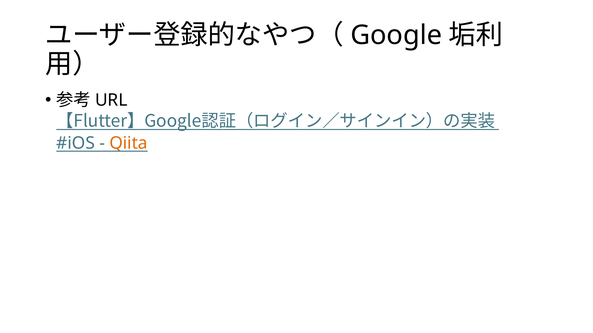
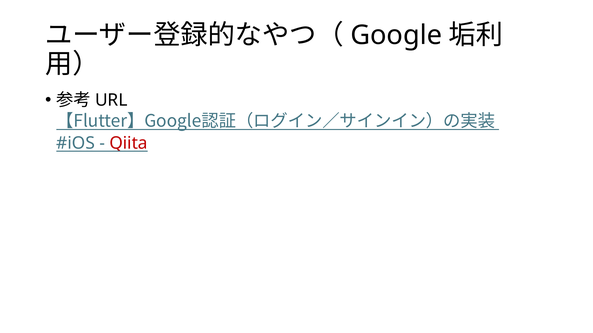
Qiita colour: orange -> red
